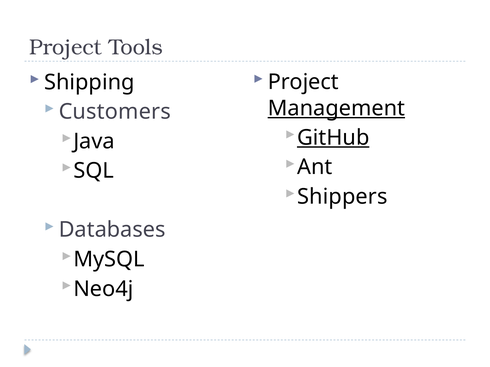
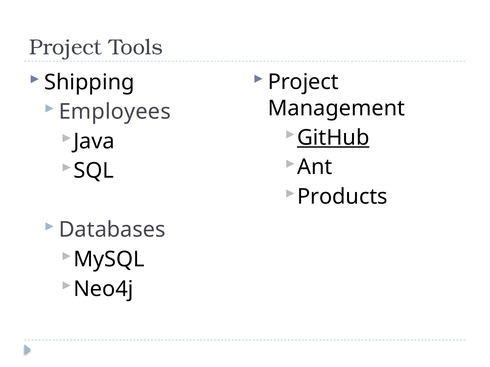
Management underline: present -> none
Customers: Customers -> Employees
Shippers: Shippers -> Products
